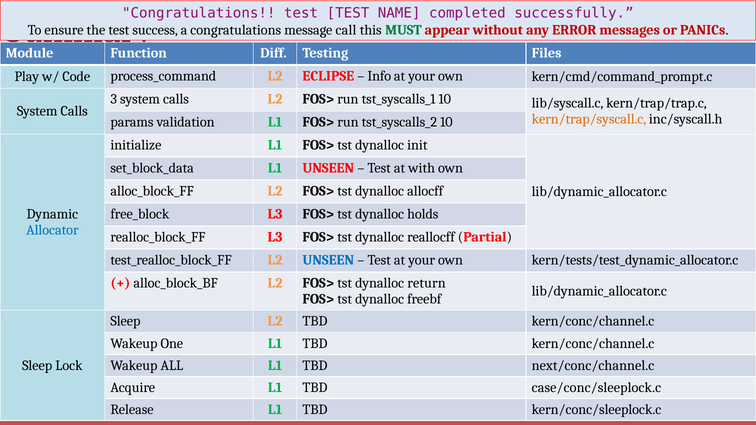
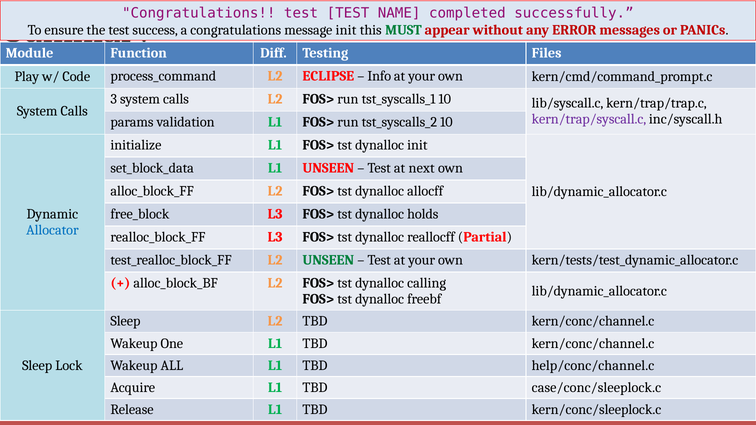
message call: call -> init
kern/trap/syscall.c colour: orange -> purple
with: with -> next
UNSEEN at (328, 260) colour: blue -> green
return: return -> calling
next/conc/channel.c: next/conc/channel.c -> help/conc/channel.c
